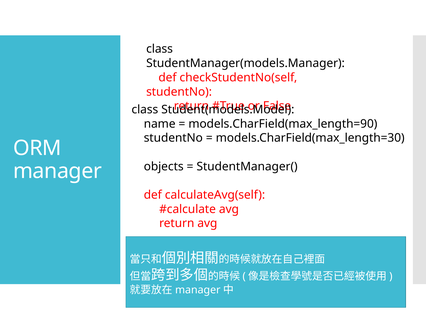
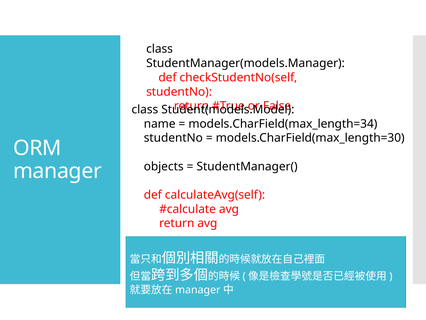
models.CharField(max_length=90: models.CharField(max_length=90 -> models.CharField(max_length=34
